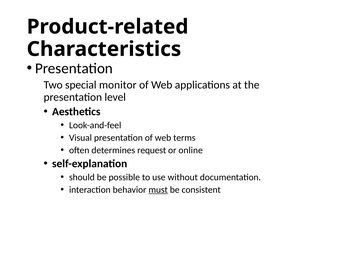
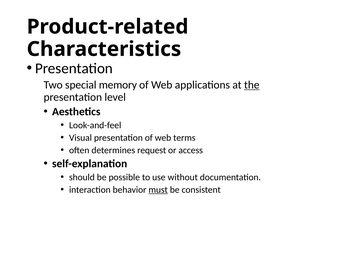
monitor: monitor -> memory
the underline: none -> present
online: online -> access
